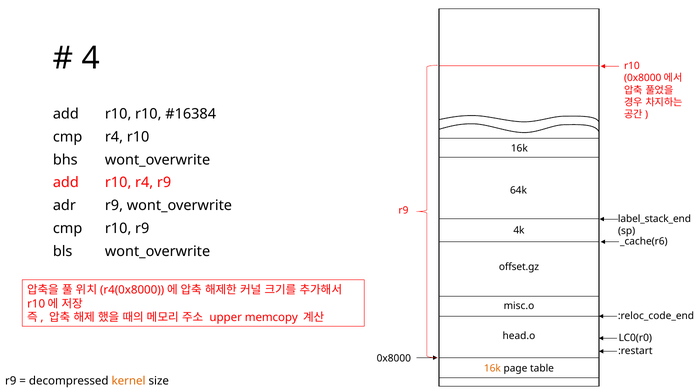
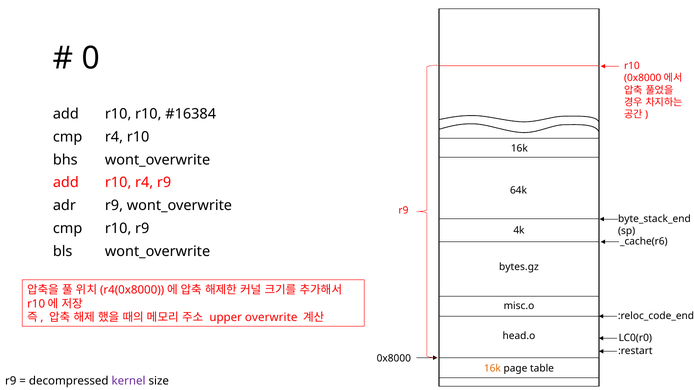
4: 4 -> 0
label_stack_end: label_stack_end -> byte_stack_end
offset.gz: offset.gz -> bytes.gz
memcopy: memcopy -> overwrite
kernel colour: orange -> purple
